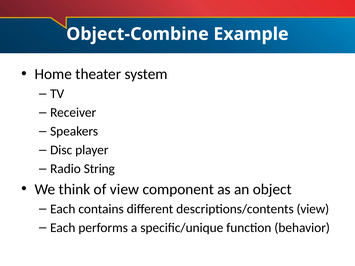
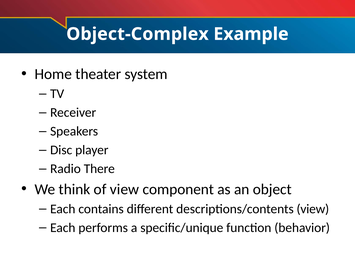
Object-Combine: Object-Combine -> Object-Complex
String: String -> There
